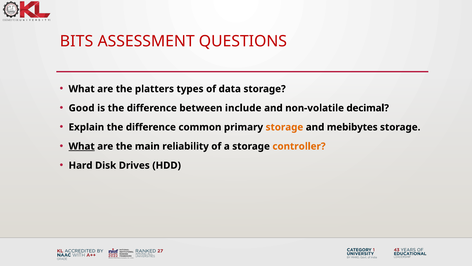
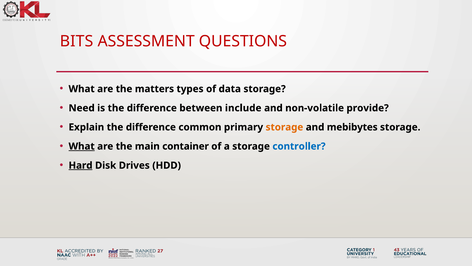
platters: platters -> matters
Good: Good -> Need
decimal: decimal -> provide
reliability: reliability -> container
controller colour: orange -> blue
Hard underline: none -> present
